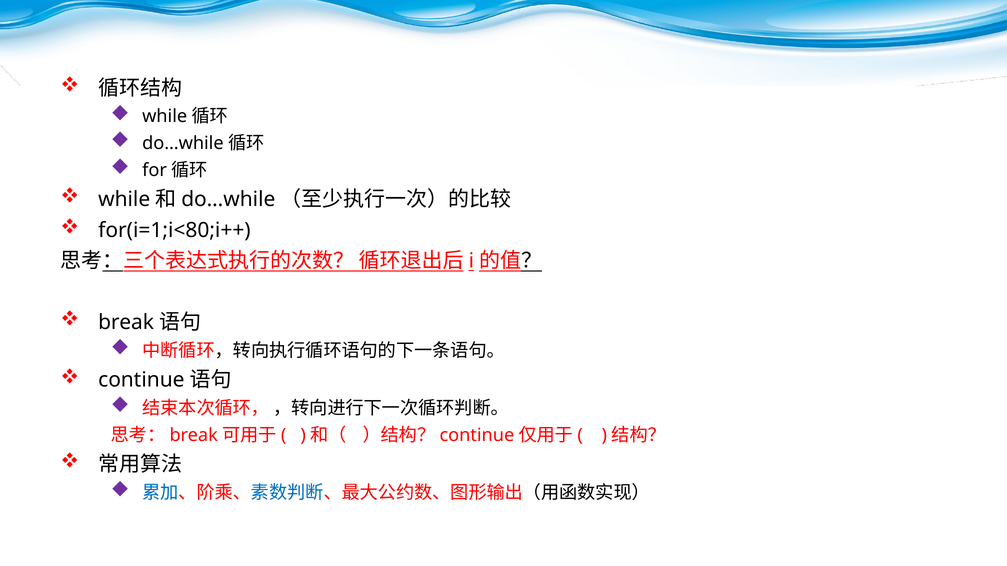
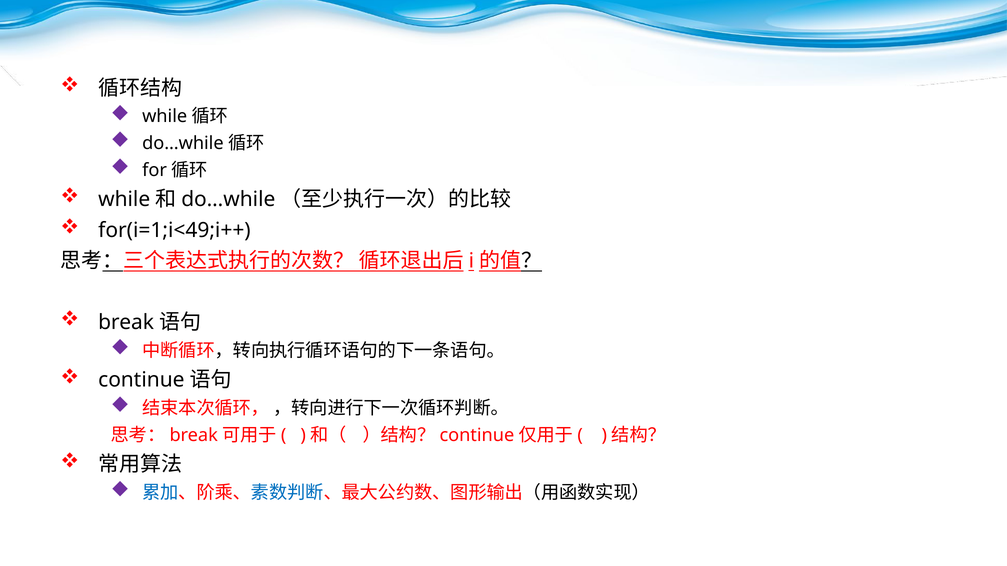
for(i=1;i<80;i++: for(i=1;i<80;i++ -> for(i=1;i<49;i++
